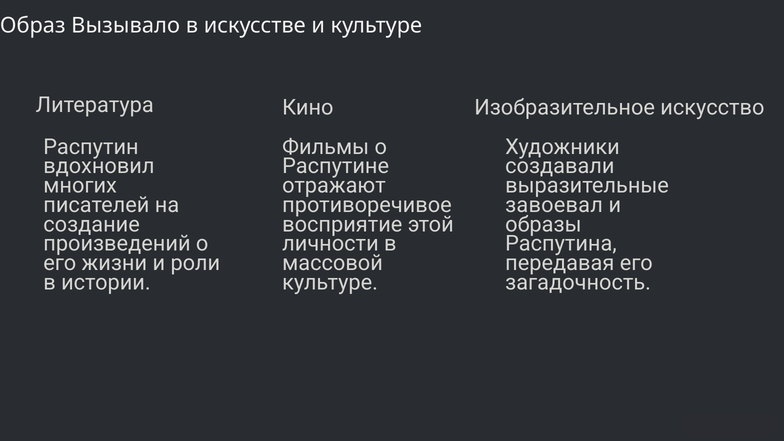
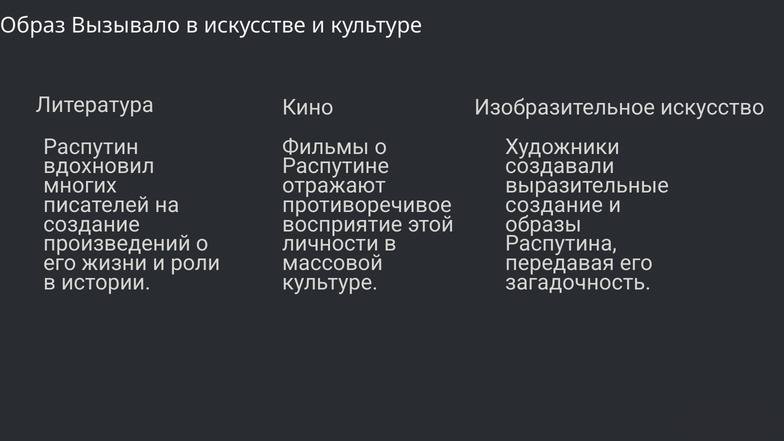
завоевал at (554, 205): завоевал -> создание
